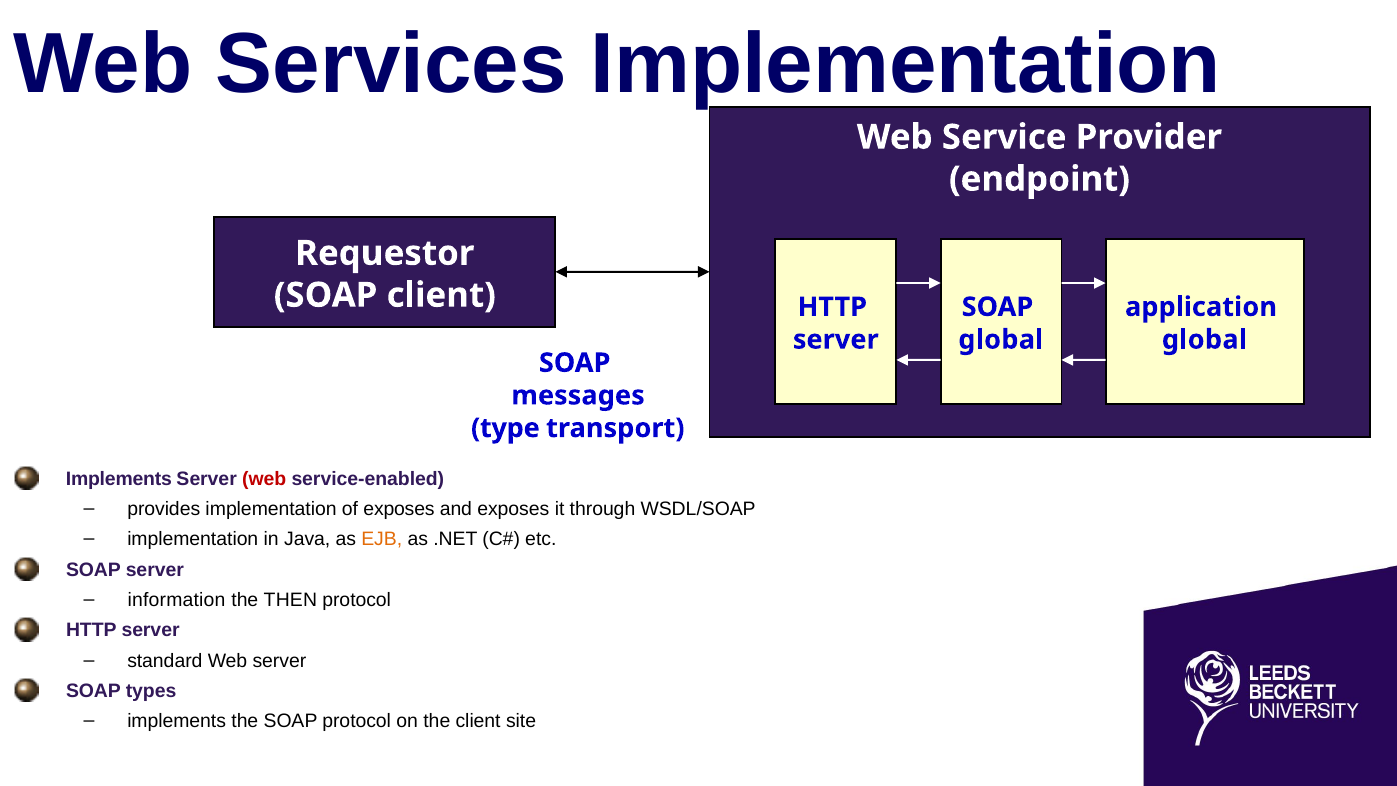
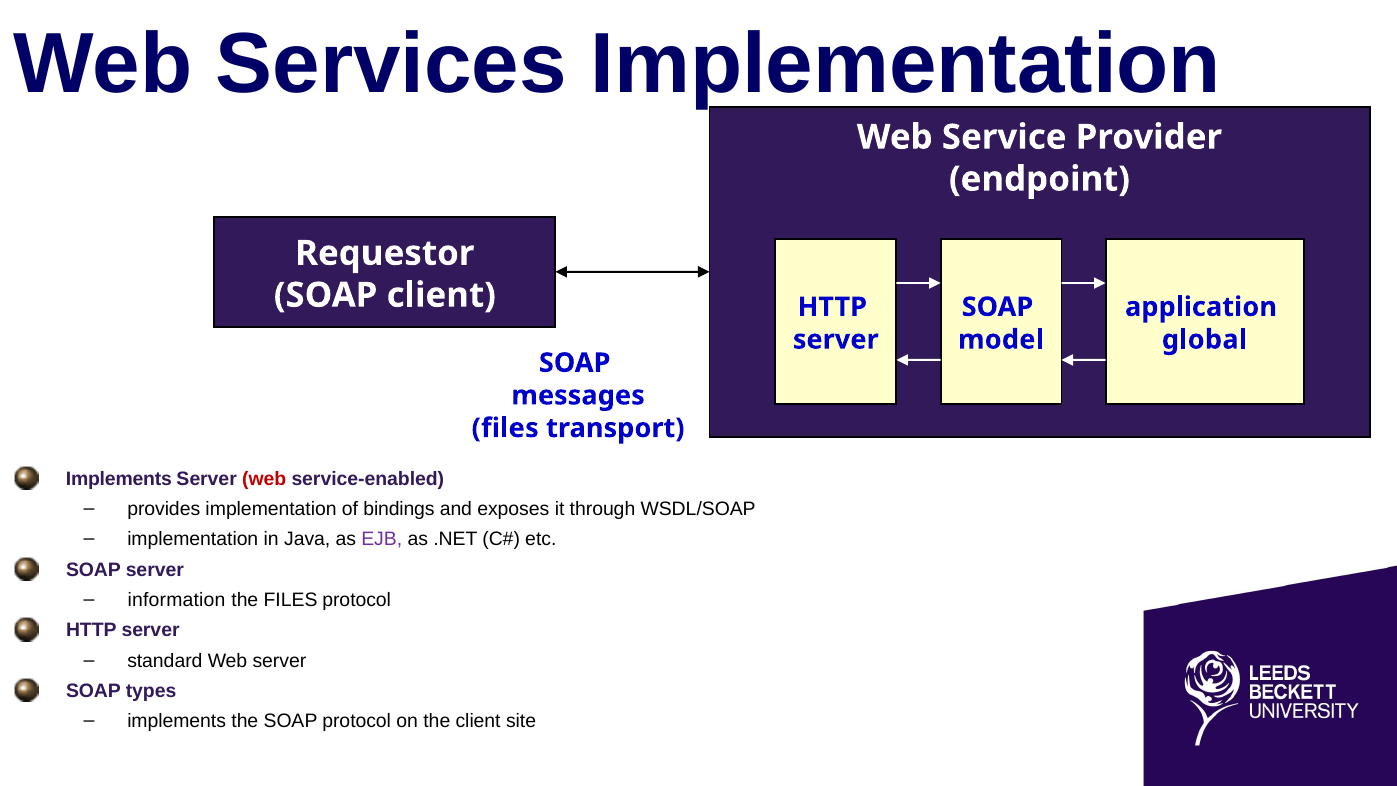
global at (1001, 340): global -> model
type at (505, 428): type -> files
of exposes: exposes -> bindings
EJB colour: orange -> purple
the THEN: THEN -> FILES
